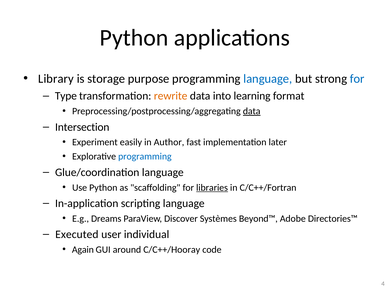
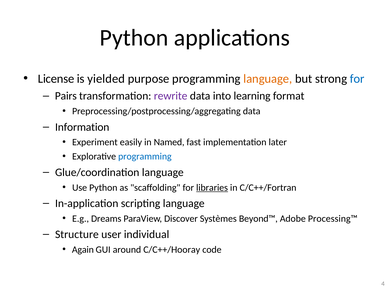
Library: Library -> License
storage: storage -> yielded
language at (268, 79) colour: blue -> orange
Type: Type -> Pairs
rewrite colour: orange -> purple
data at (252, 111) underline: present -> none
Intersection: Intersection -> Information
Author: Author -> Named
Directories™: Directories™ -> Processing™
Executed: Executed -> Structure
